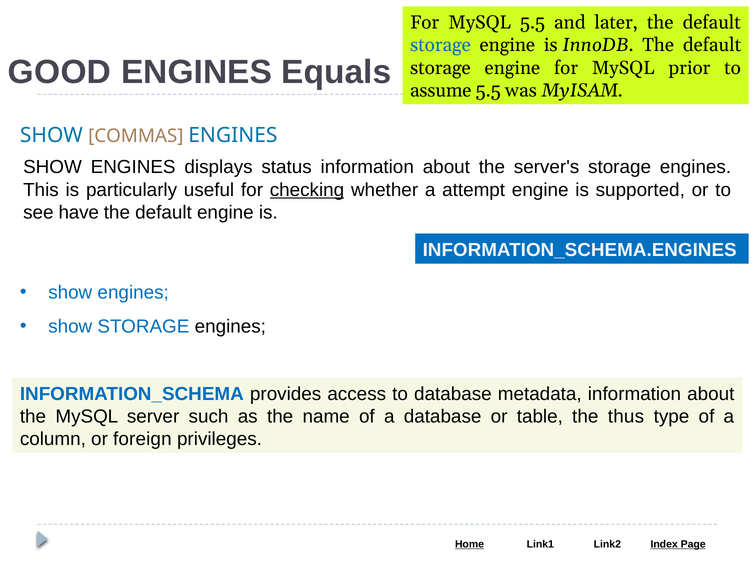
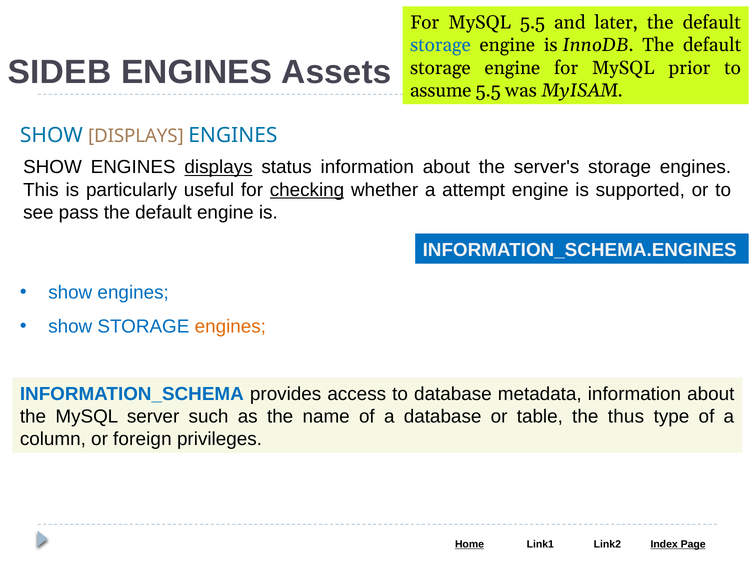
GOOD: GOOD -> SIDEB
Equals: Equals -> Assets
SHOW COMMAS: COMMAS -> DISPLAYS
displays at (219, 167) underline: none -> present
have: have -> pass
engines at (230, 326) colour: black -> orange
